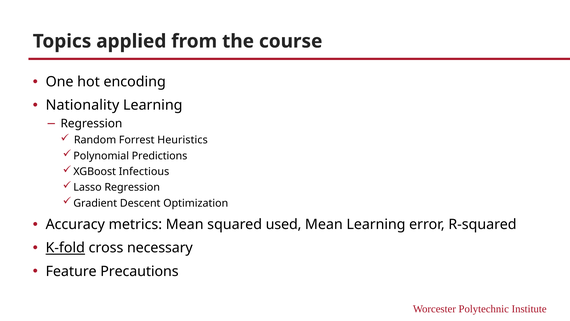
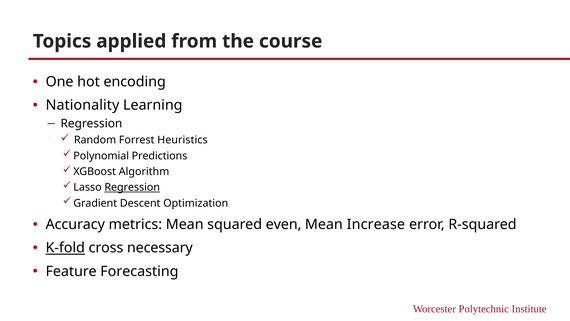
Infectious: Infectious -> Algorithm
Regression at (132, 187) underline: none -> present
used: used -> even
Mean Learning: Learning -> Increase
Precautions: Precautions -> Forecasting
